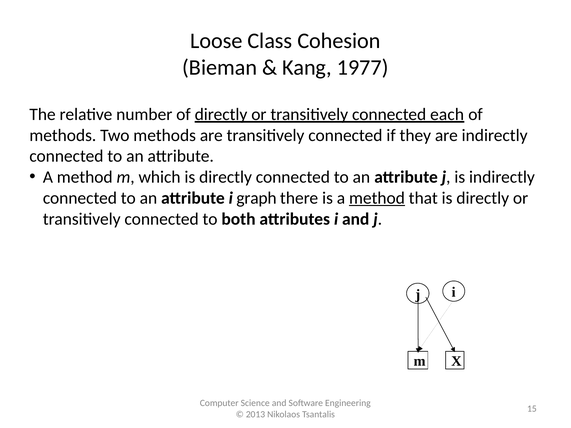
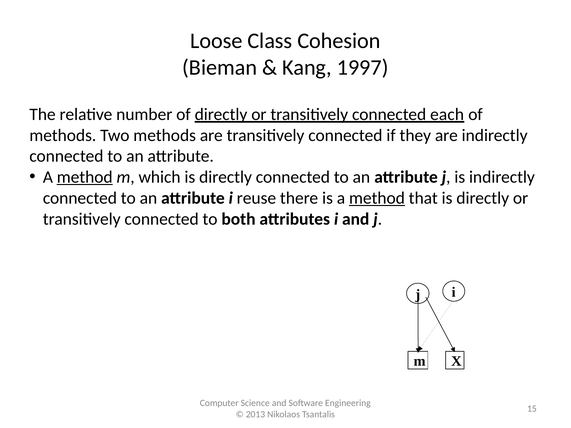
1977: 1977 -> 1997
method at (85, 177) underline: none -> present
graph: graph -> reuse
